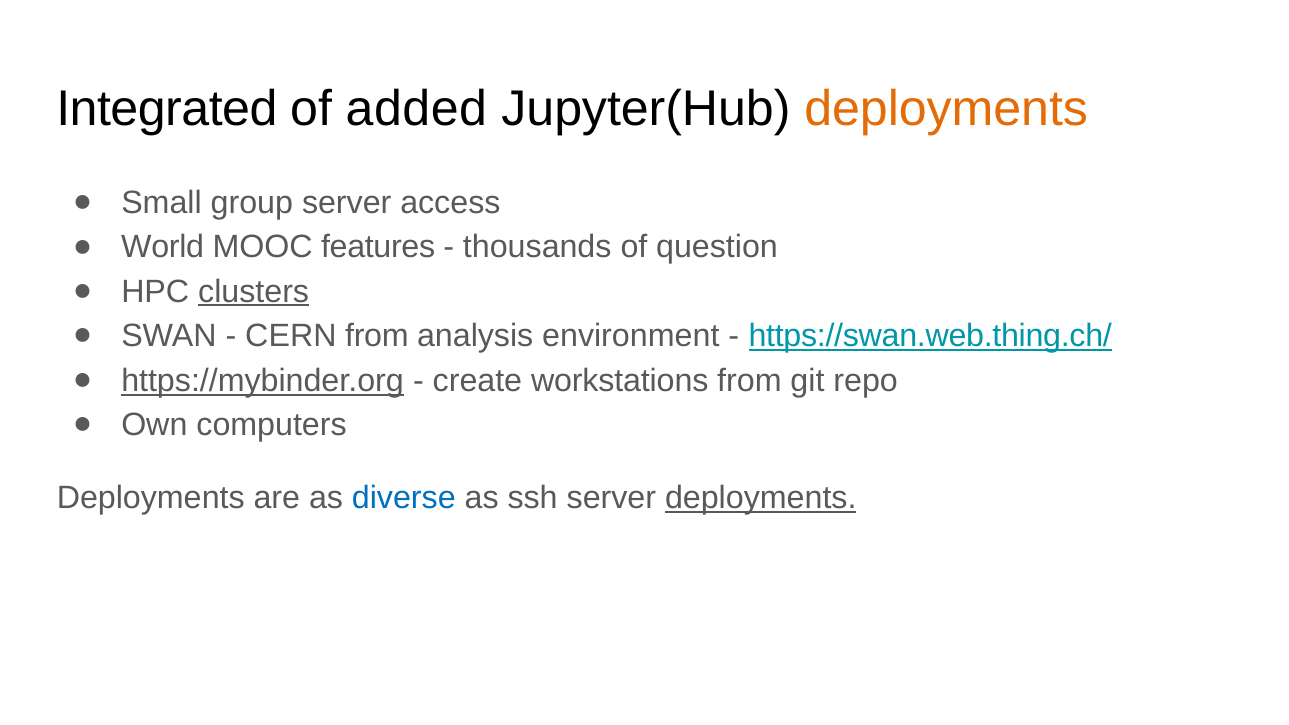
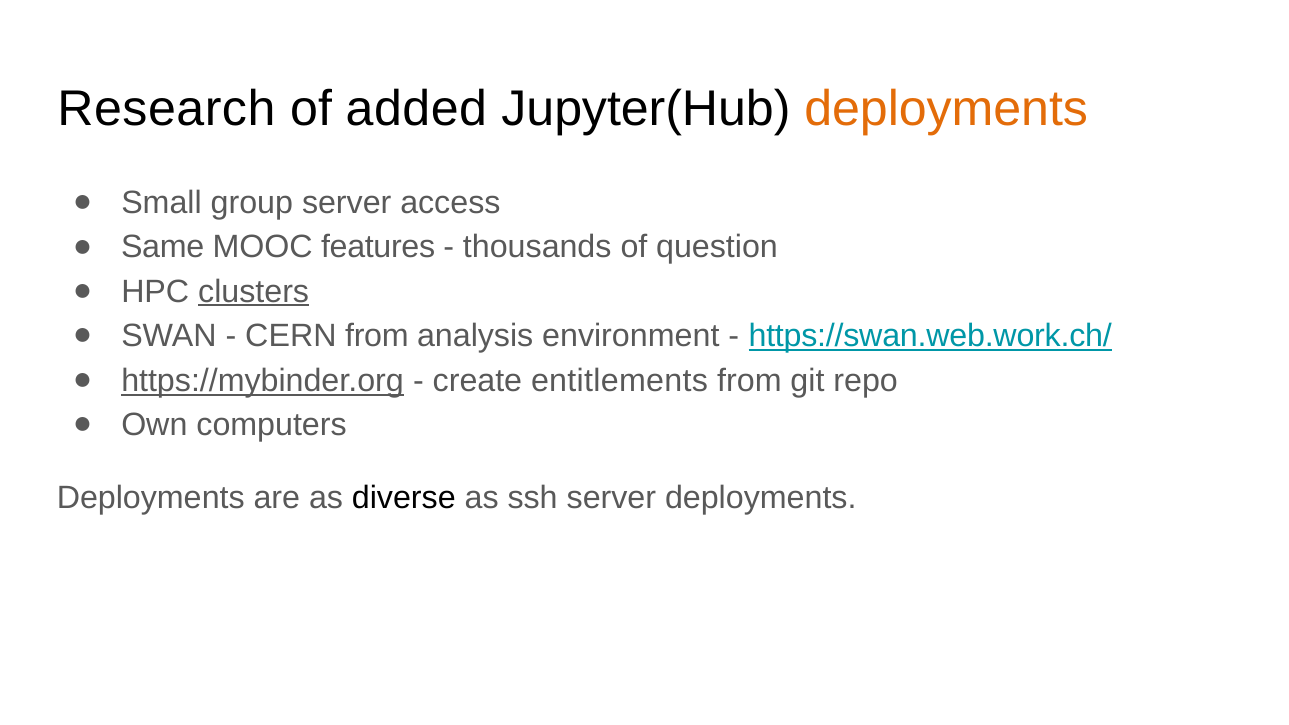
Integrated: Integrated -> Research
World: World -> Same
https://swan.web.thing.ch/: https://swan.web.thing.ch/ -> https://swan.web.work.ch/
workstations: workstations -> entitlements
diverse colour: blue -> black
deployments at (761, 498) underline: present -> none
